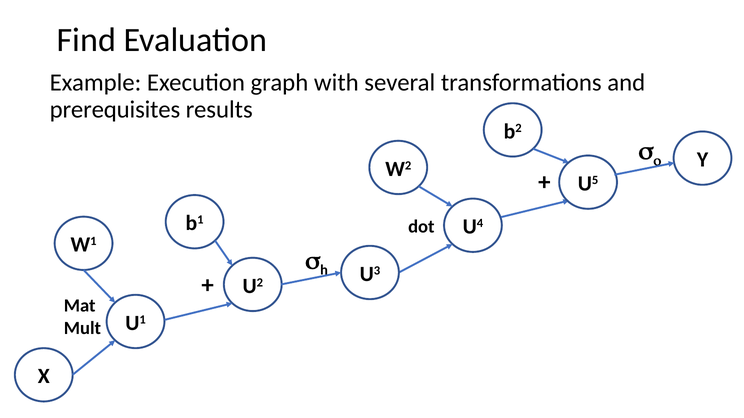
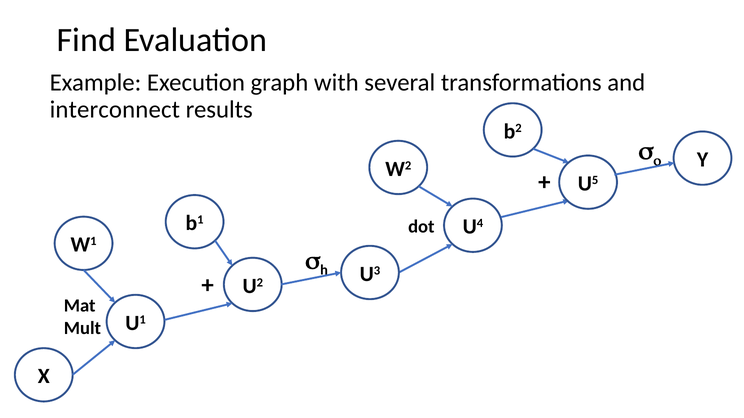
prerequisites: prerequisites -> interconnect
